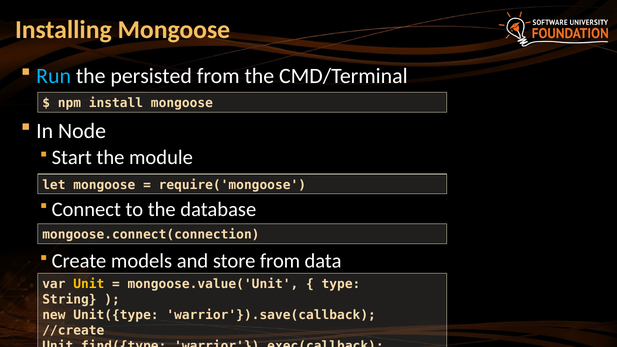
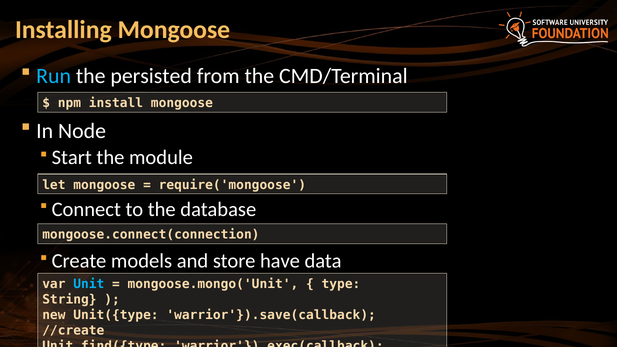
store from: from -> have
Unit colour: yellow -> light blue
mongoose.value('Unit: mongoose.value('Unit -> mongoose.mongo('Unit
